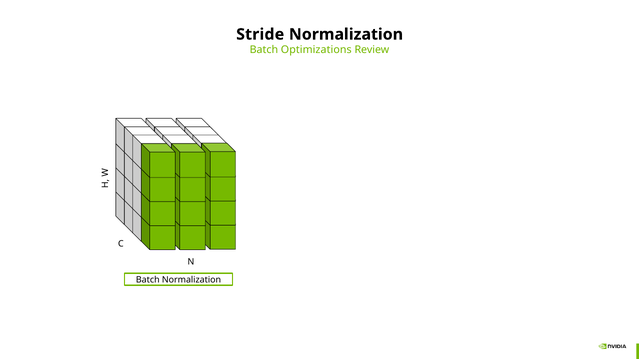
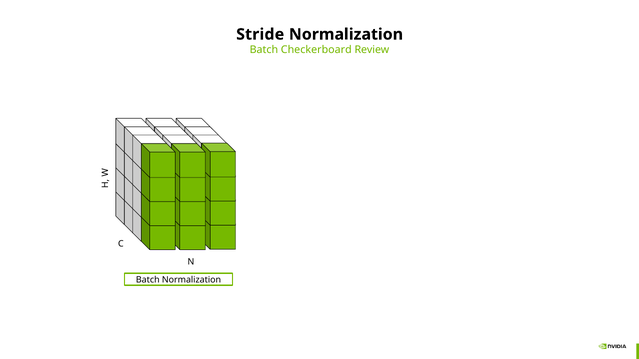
Optimizations: Optimizations -> Checkerboard
